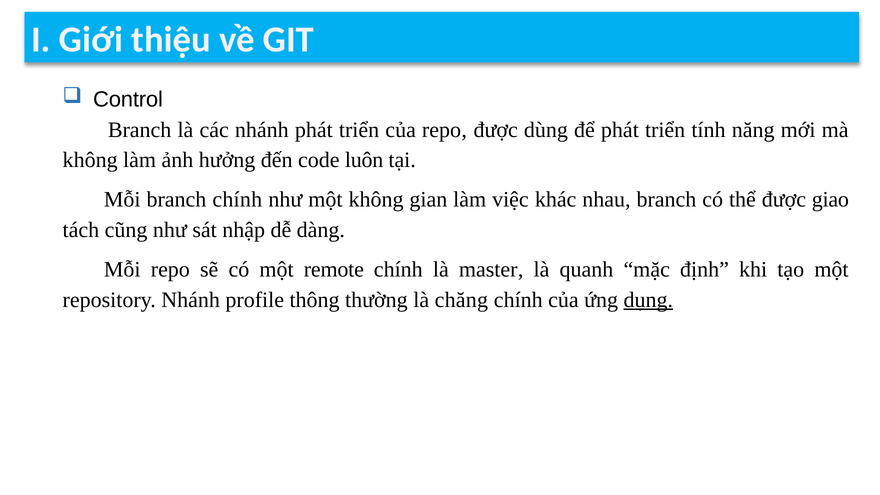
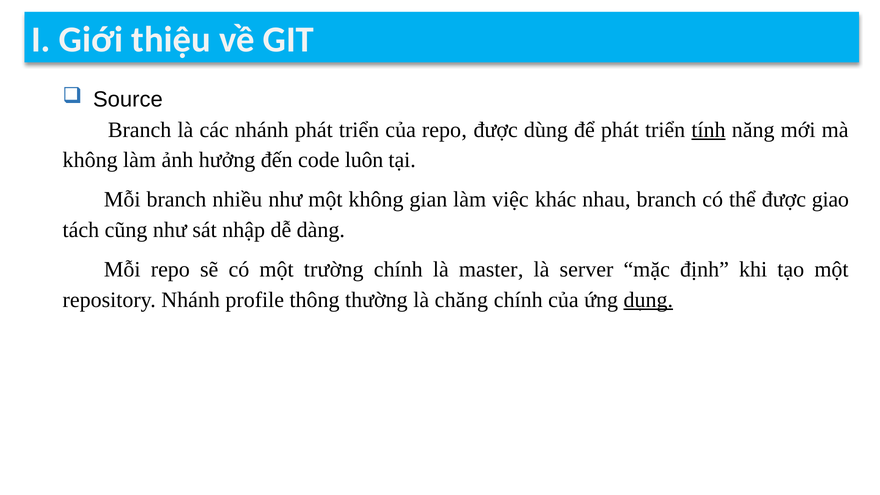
Control: Control -> Source
tính underline: none -> present
branch chính: chính -> nhiều
remote: remote -> trường
quanh: quanh -> server
